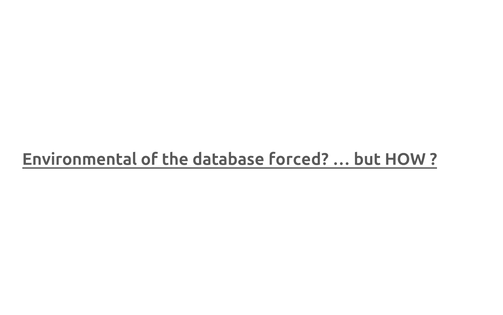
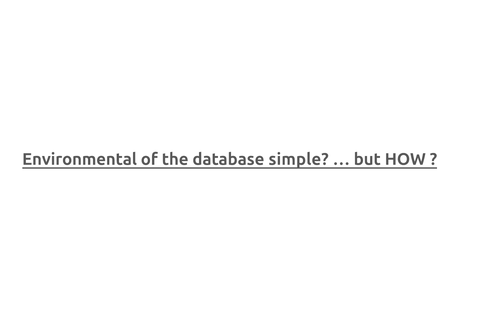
forced: forced -> simple
